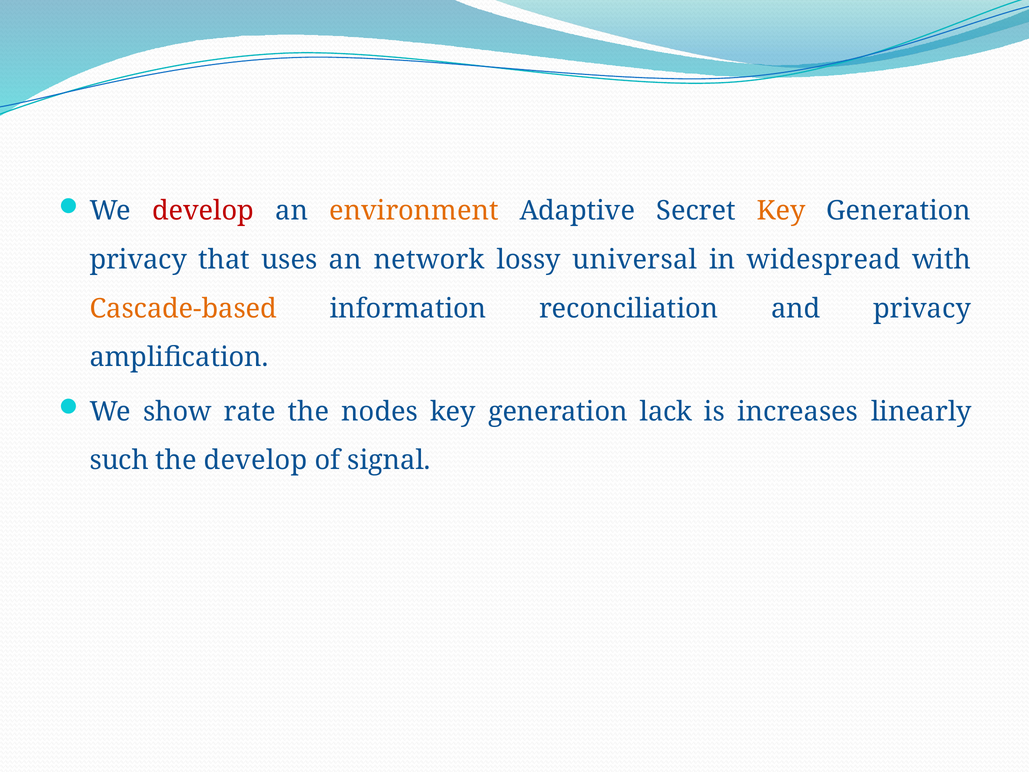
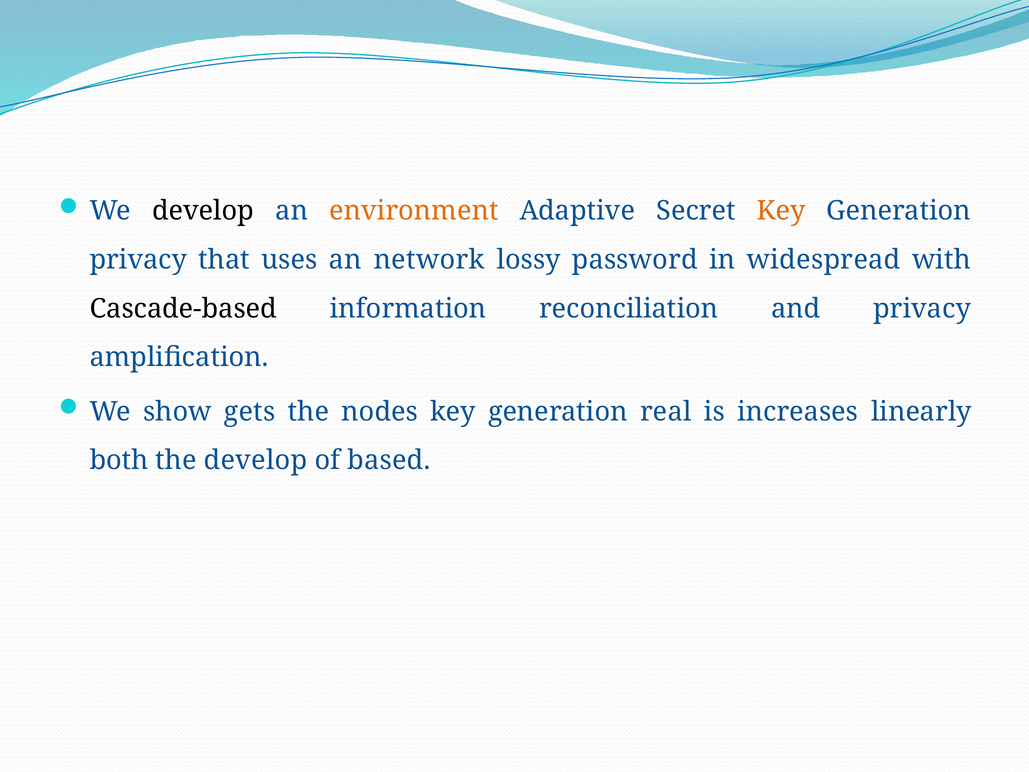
develop at (203, 211) colour: red -> black
universal: universal -> password
Cascade-based colour: orange -> black
rate: rate -> gets
lack: lack -> real
such: such -> both
signal: signal -> based
